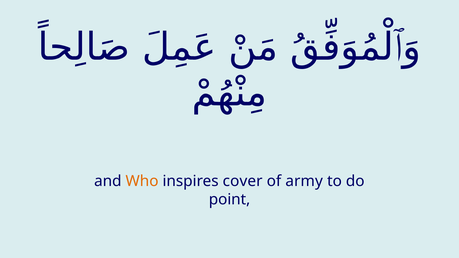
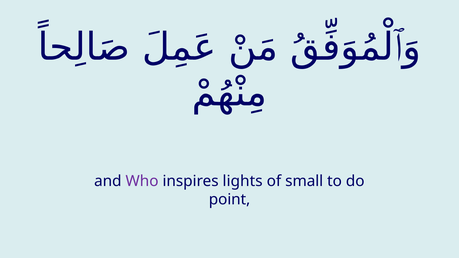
Who colour: orange -> purple
cover: cover -> lights
army: army -> small
